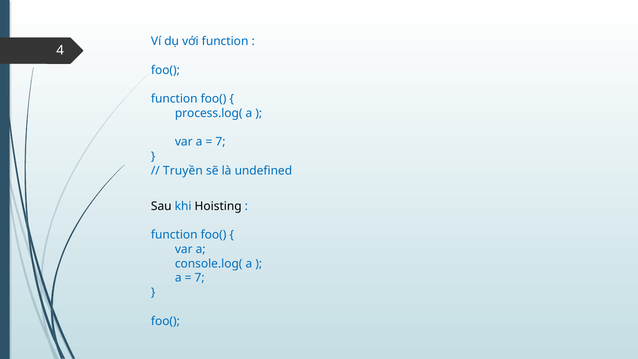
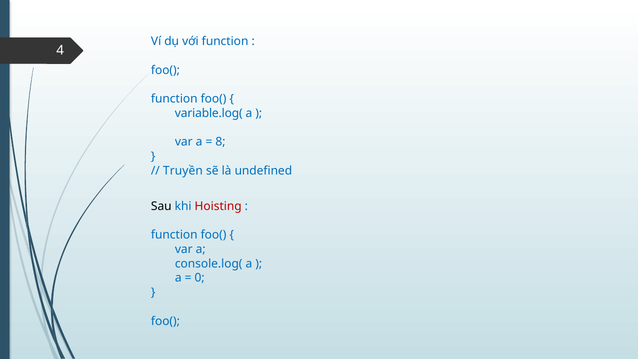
process.log(: process.log( -> variable.log(
7 at (220, 142): 7 -> 8
Hoisting colour: black -> red
7 at (200, 278): 7 -> 0
